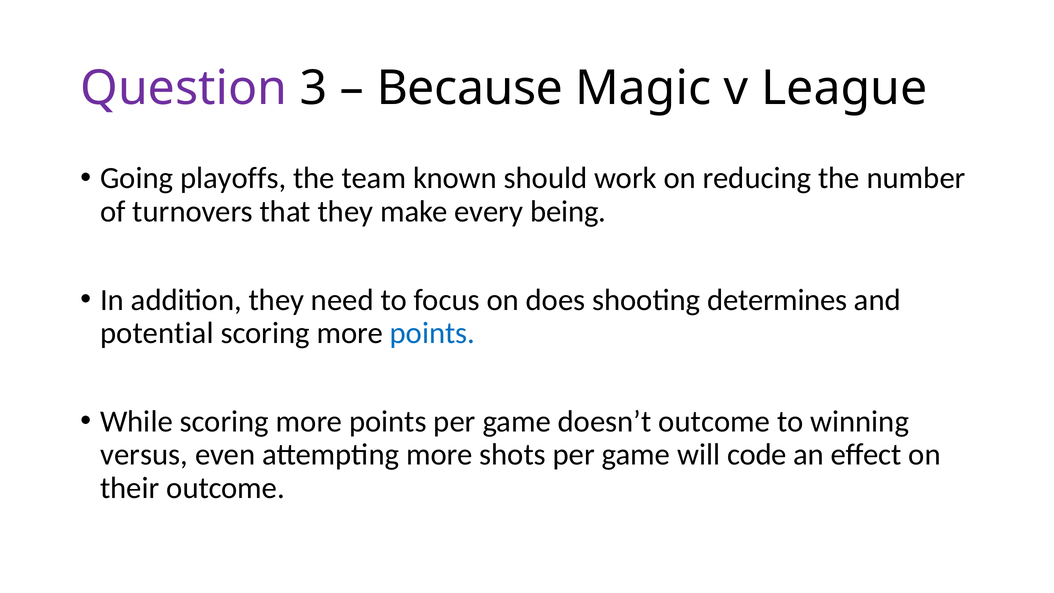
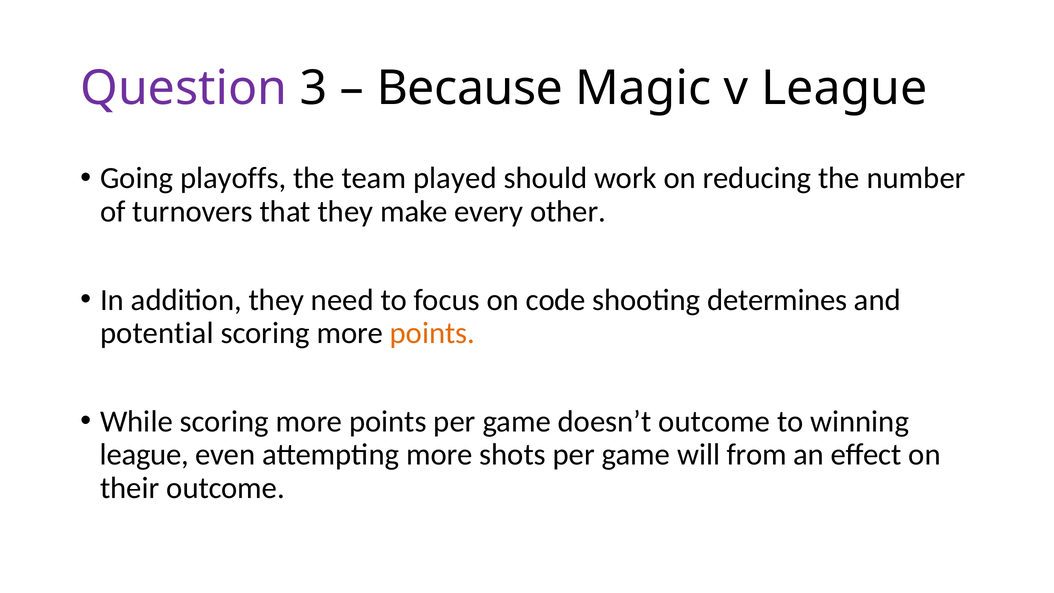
known: known -> played
being: being -> other
does: does -> code
points at (432, 333) colour: blue -> orange
versus at (144, 455): versus -> league
code: code -> from
